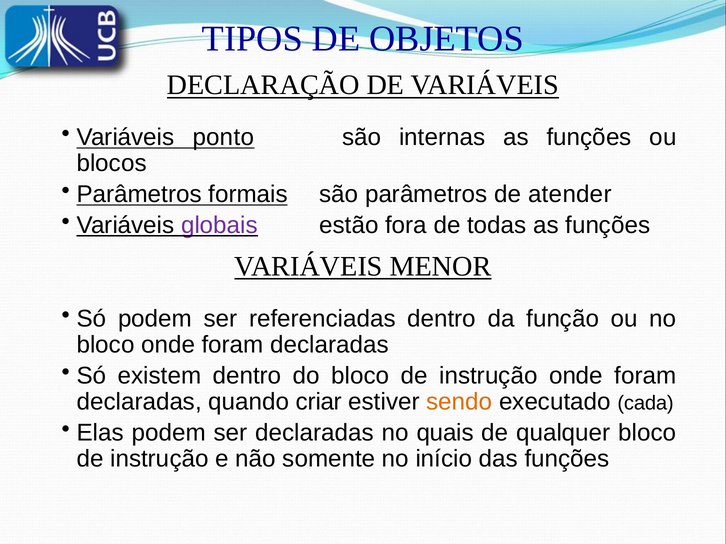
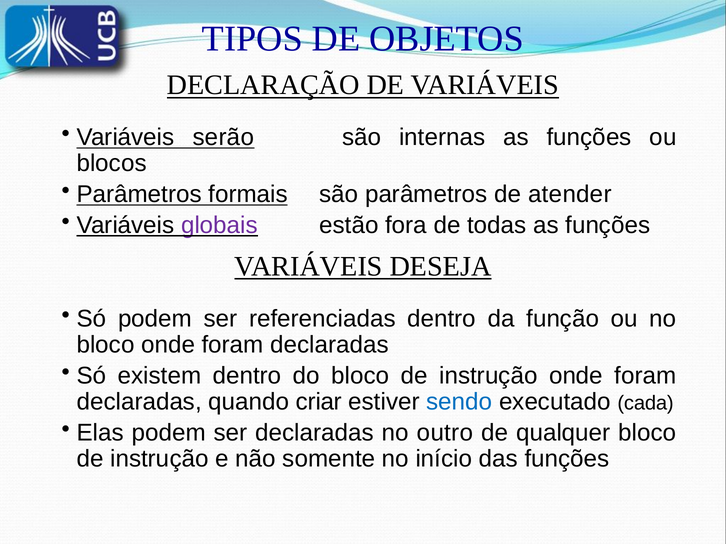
ponto: ponto -> serão
MENOR: MENOR -> DESEJA
sendo colour: orange -> blue
quais: quais -> outro
